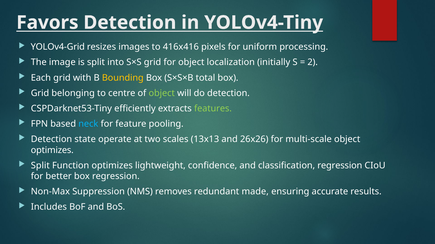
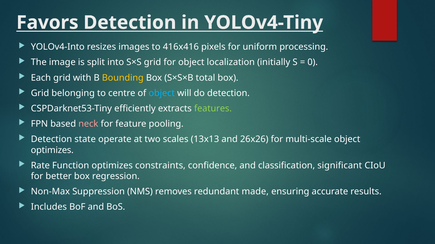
YOLOv4-Grid: YOLOv4-Grid -> YOLOv4-Into
2: 2 -> 0
object at (162, 93) colour: light green -> light blue
neck colour: light blue -> pink
Split at (40, 166): Split -> Rate
lightweight: lightweight -> constraints
classification regression: regression -> significant
